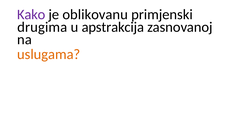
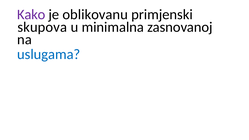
drugima: drugima -> skupova
apstrakcija: apstrakcija -> minimalna
uslugama colour: orange -> blue
